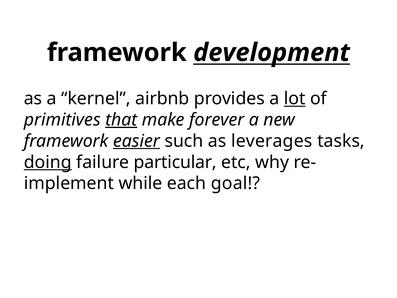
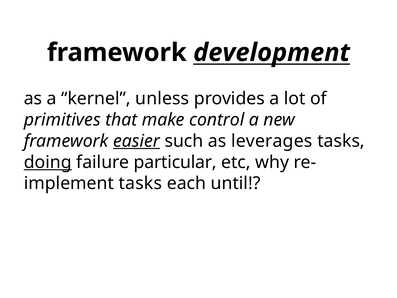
airbnb: airbnb -> unless
lot underline: present -> none
that underline: present -> none
forever: forever -> control
while at (140, 183): while -> tasks
goal: goal -> until
